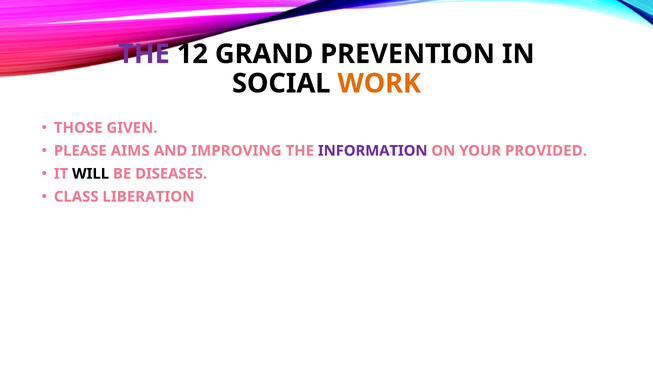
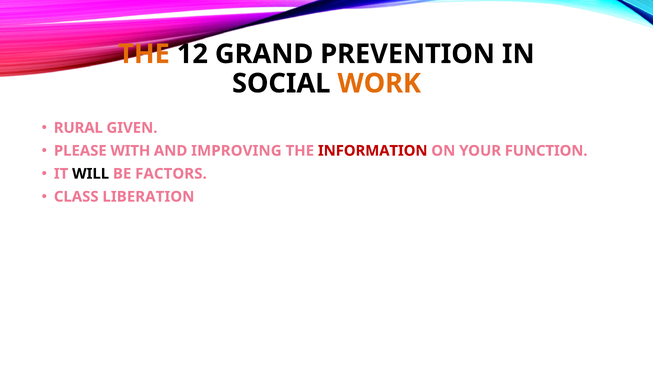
THE at (144, 54) colour: purple -> orange
THOSE: THOSE -> RURAL
AIMS: AIMS -> WITH
INFORMATION colour: purple -> red
PROVIDED: PROVIDED -> FUNCTION
DISEASES: DISEASES -> FACTORS
